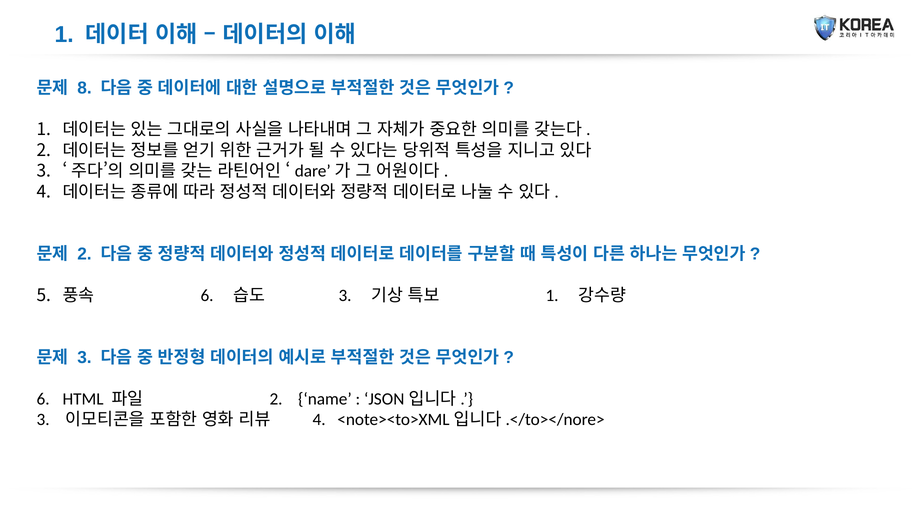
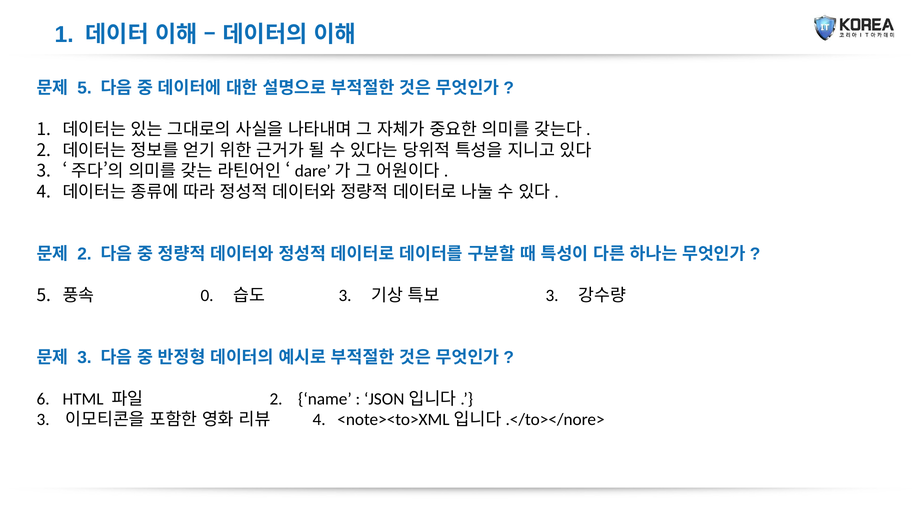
8 at (84, 88): 8 -> 5
6 at (207, 295): 6 -> 0
1 at (552, 295): 1 -> 3
